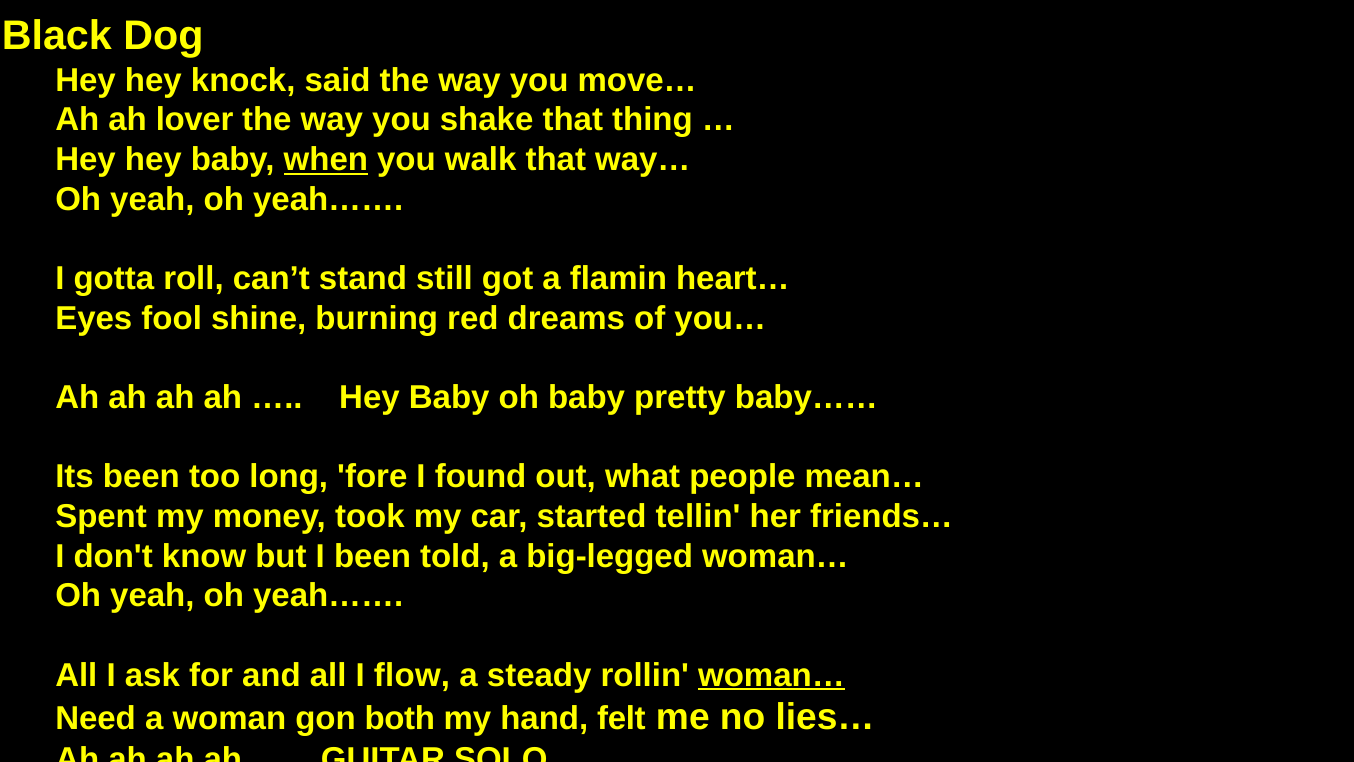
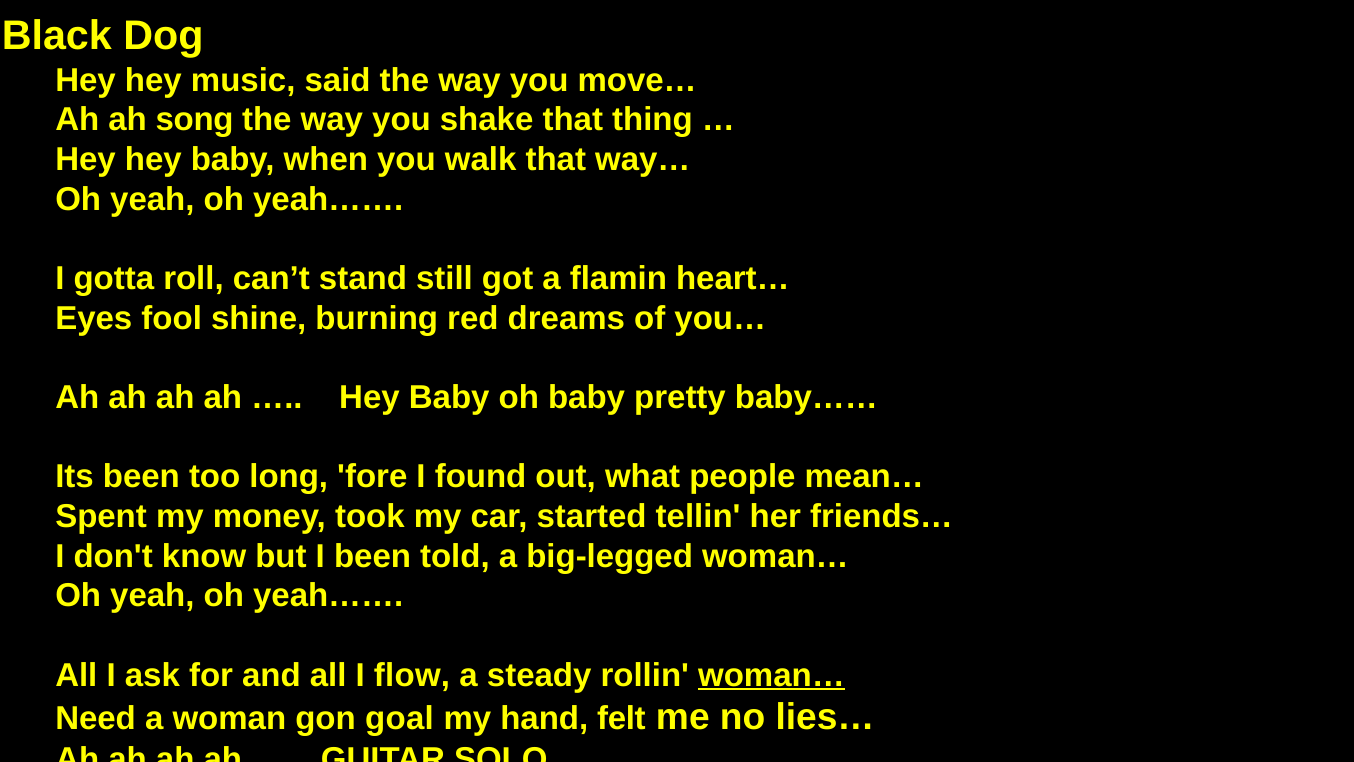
knock: knock -> music
lover: lover -> song
when underline: present -> none
both: both -> goal
